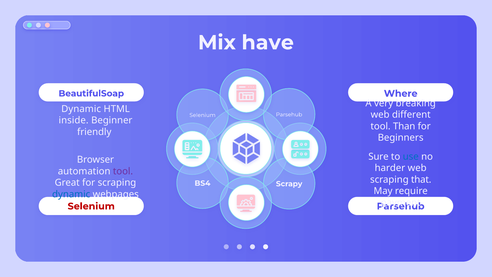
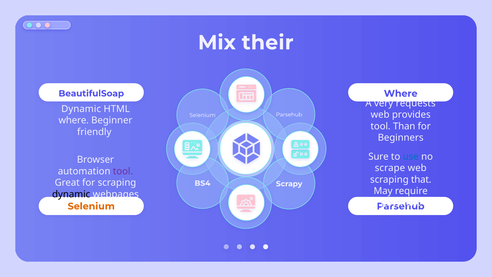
have: have -> their
breaking: breaking -> requests
different: different -> provides
inside at (74, 120): inside -> where
harder: harder -> scrape
dynamic at (71, 194) colour: blue -> black
Selenium at (91, 206) colour: red -> orange
